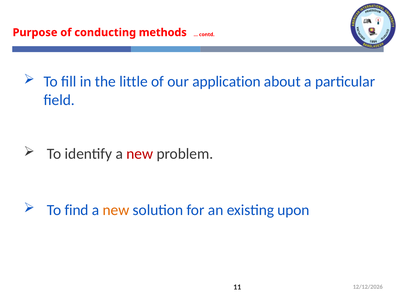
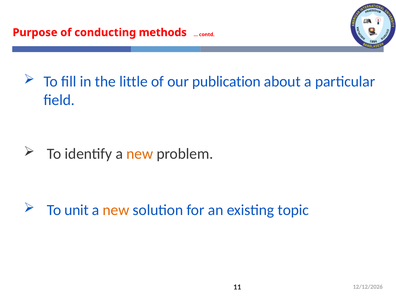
application: application -> publication
new at (140, 154) colour: red -> orange
find: find -> unit
upon: upon -> topic
